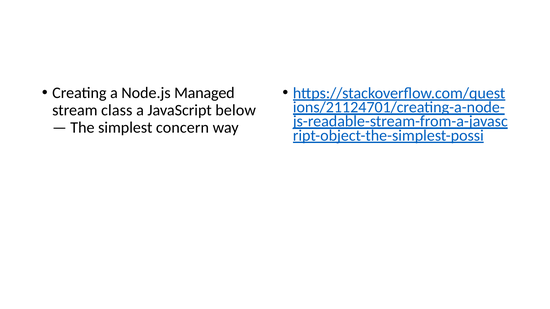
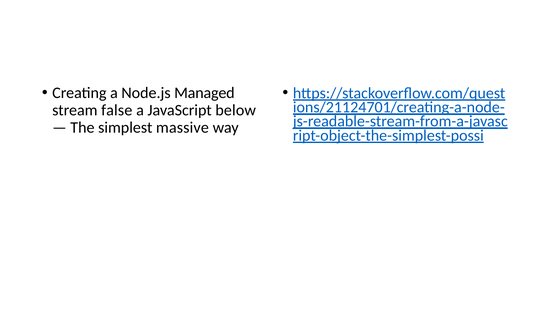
class: class -> false
concern: concern -> massive
